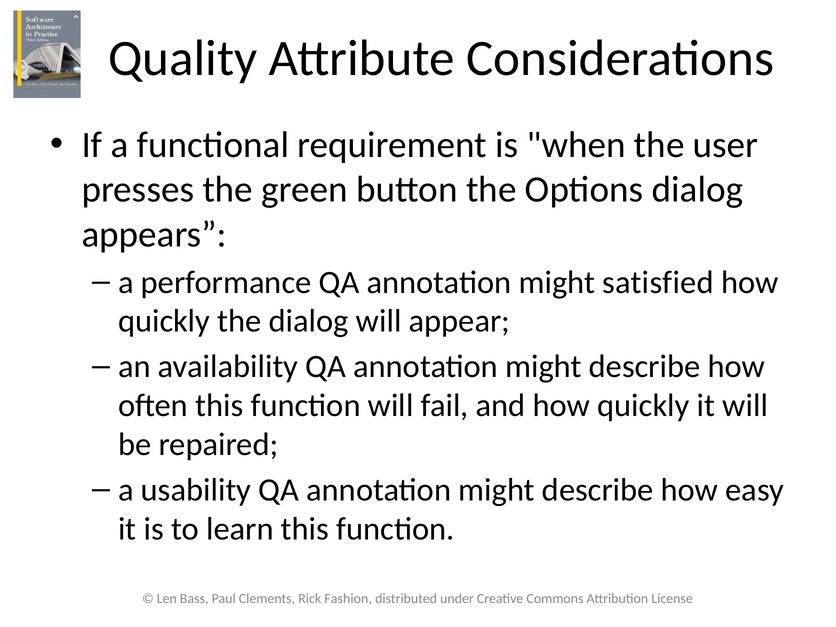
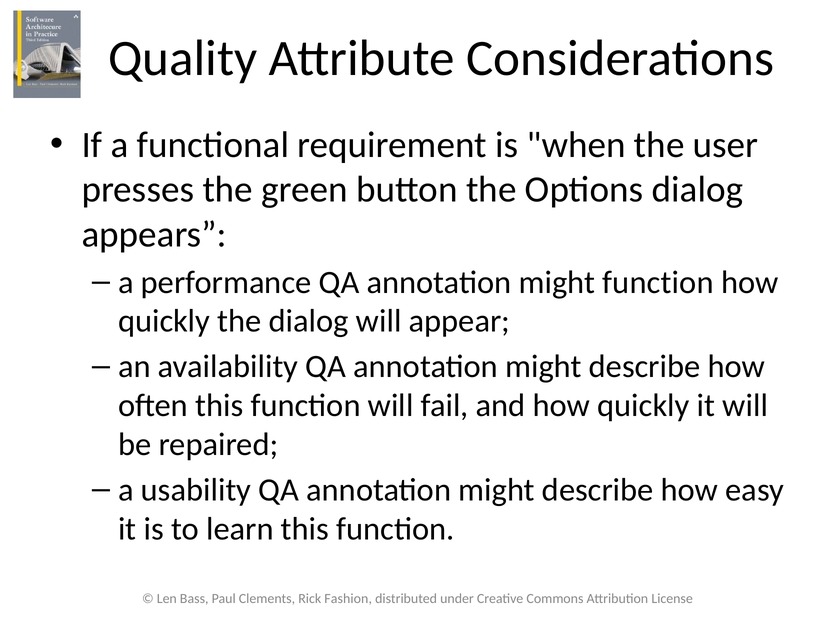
might satisfied: satisfied -> function
